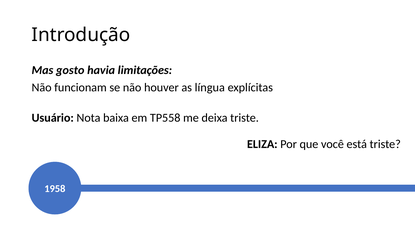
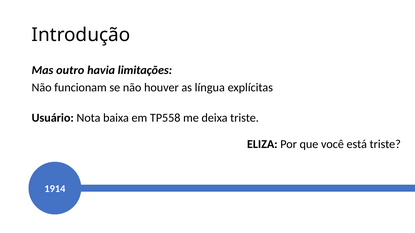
gosto: gosto -> outro
1958: 1958 -> 1914
